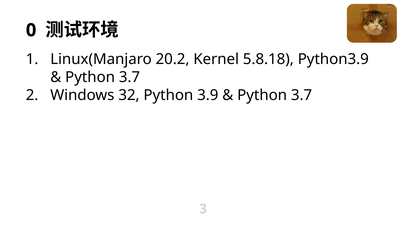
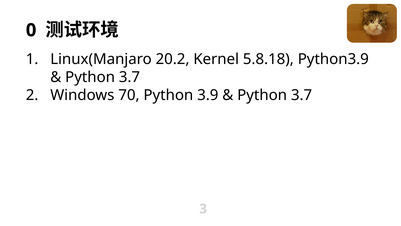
32: 32 -> 70
